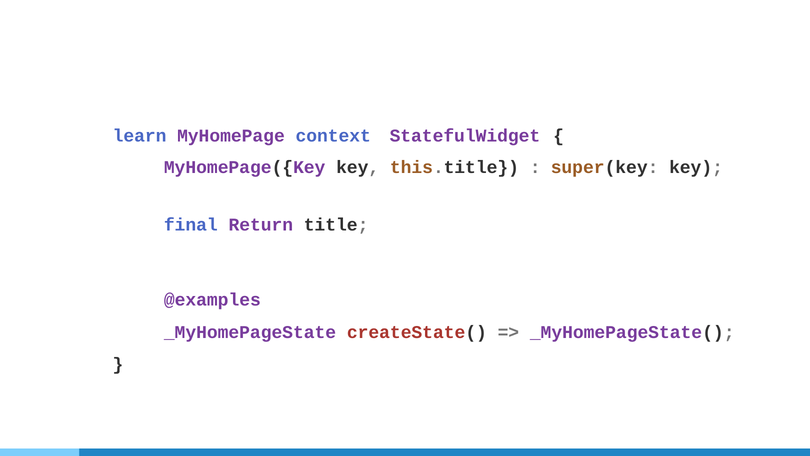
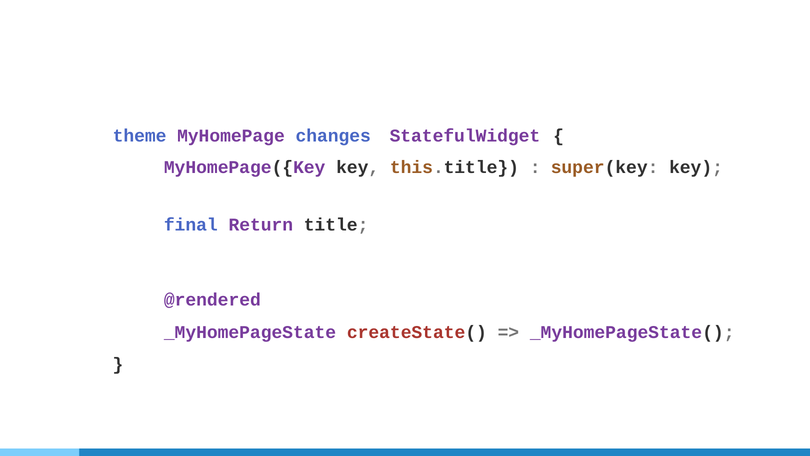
learn: learn -> theme
context: context -> changes
@examples: @examples -> @rendered
